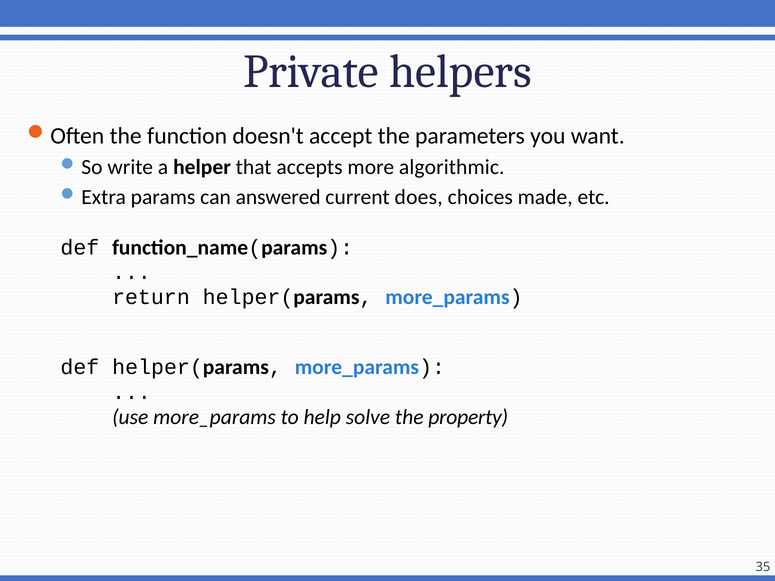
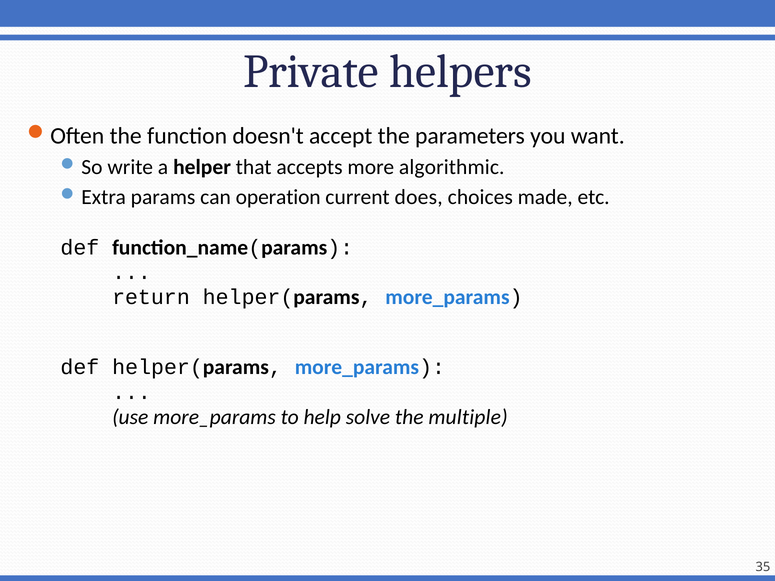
answered: answered -> operation
property: property -> multiple
